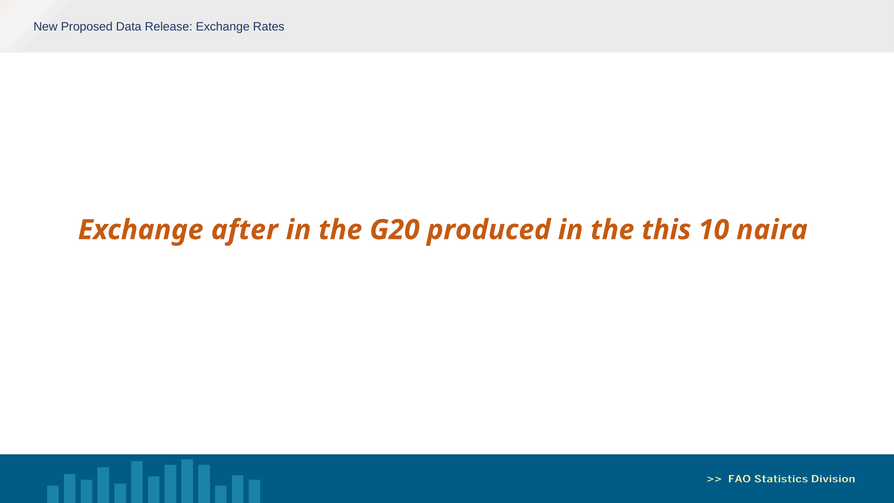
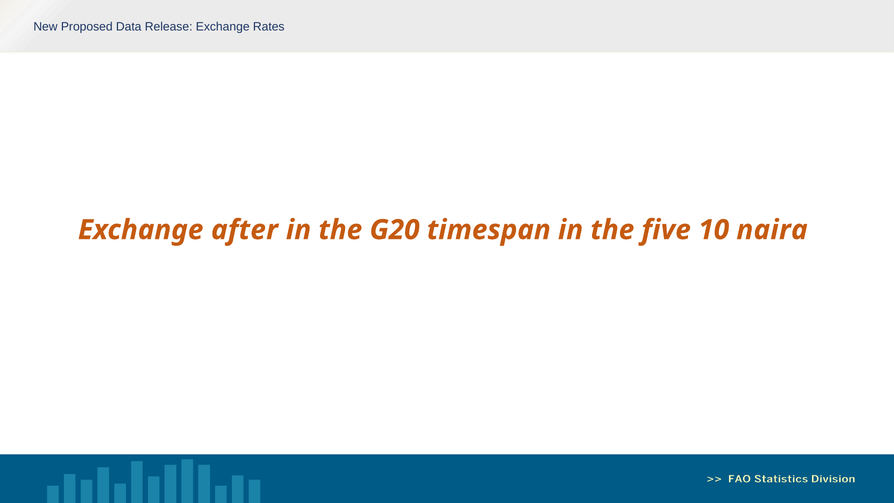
produced: produced -> timespan
this: this -> five
